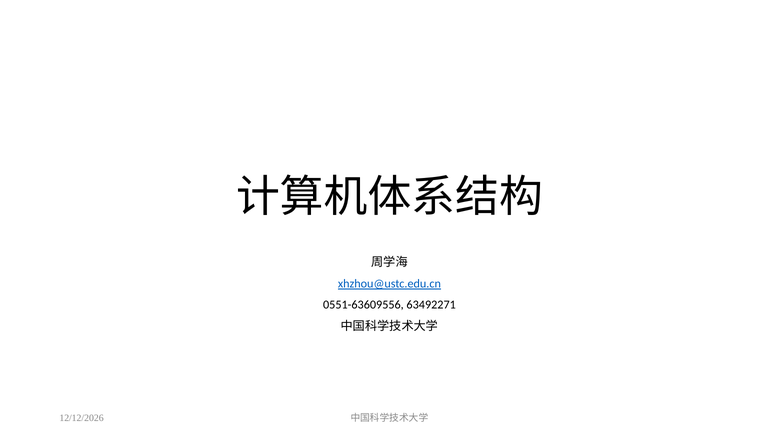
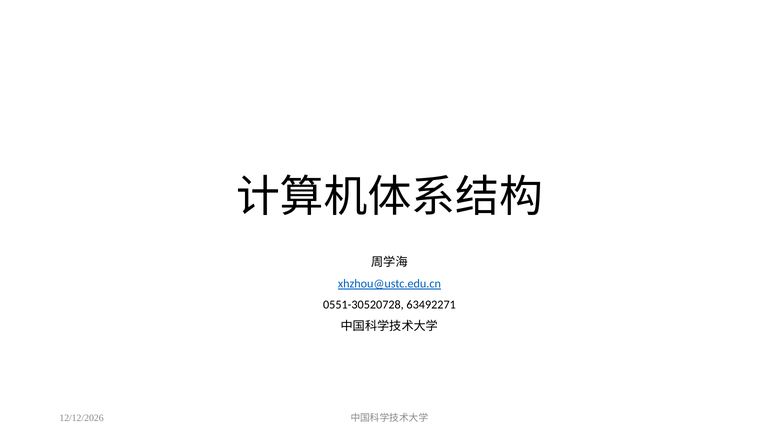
0551-63609556: 0551-63609556 -> 0551-30520728
